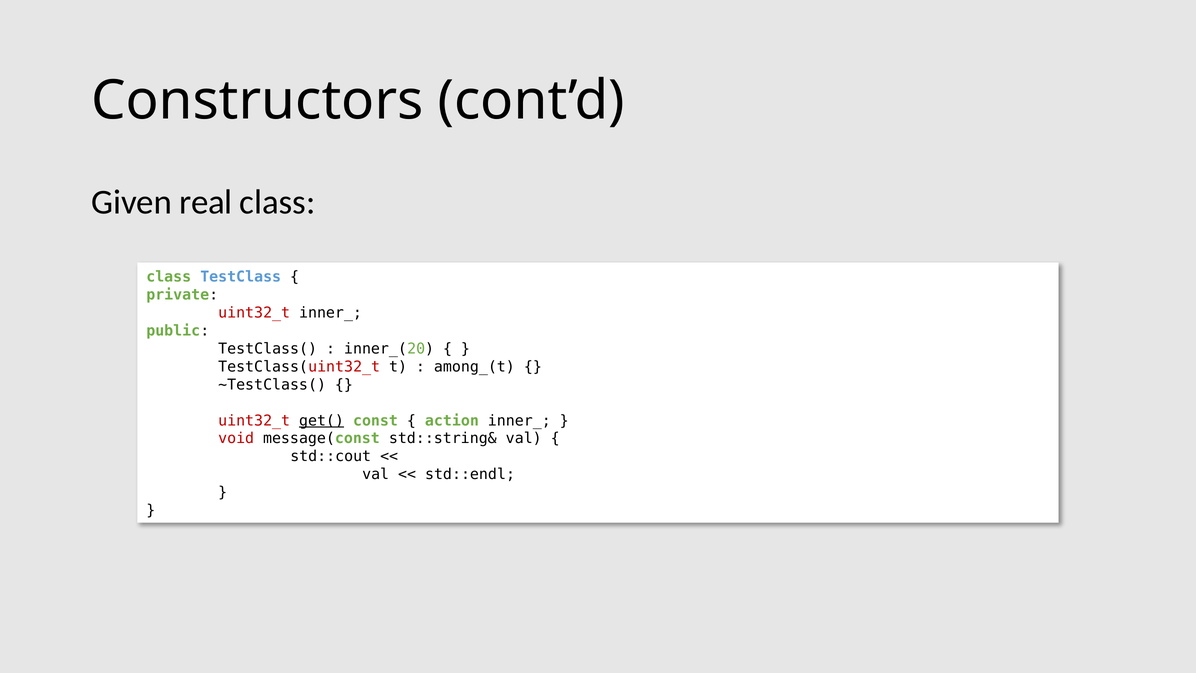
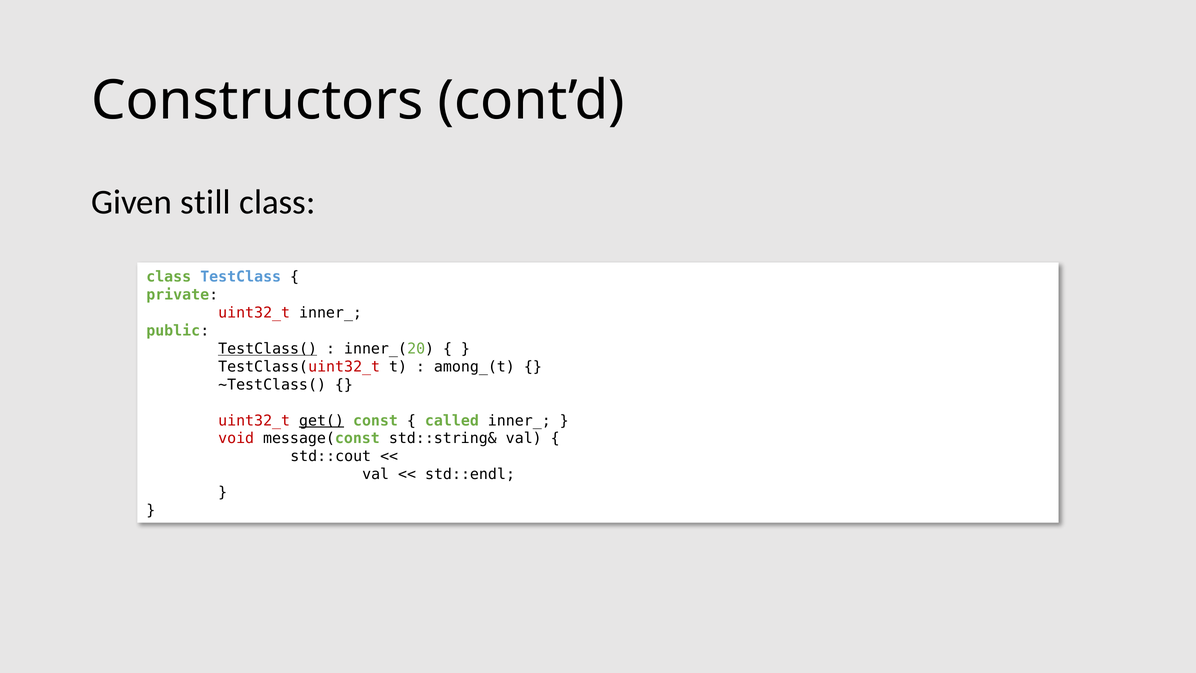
real: real -> still
TestClass( underline: none -> present
action: action -> called
